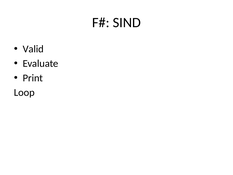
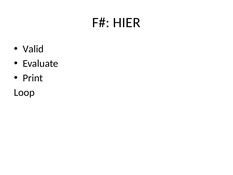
SIND: SIND -> HIER
